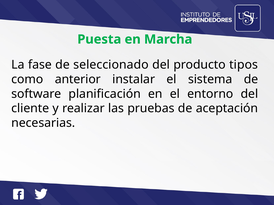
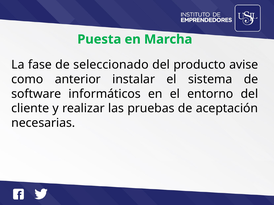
tipos: tipos -> avise
planificación: planificación -> informáticos
